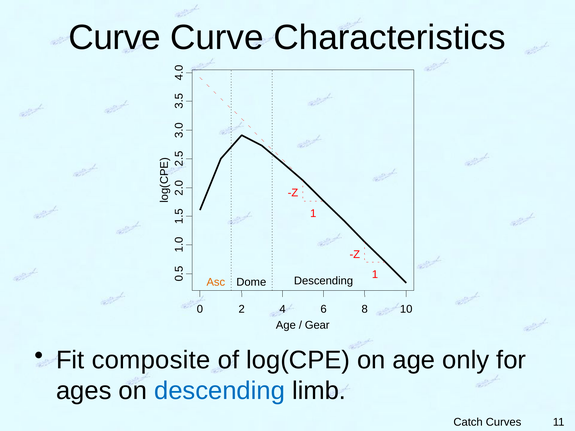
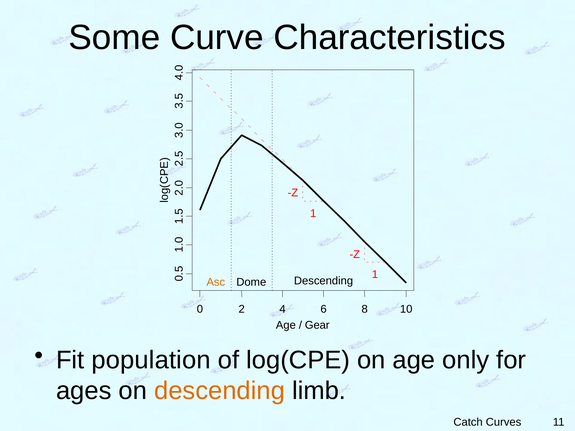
Curve at (115, 37): Curve -> Some
composite: composite -> population
descending at (220, 391) colour: blue -> orange
